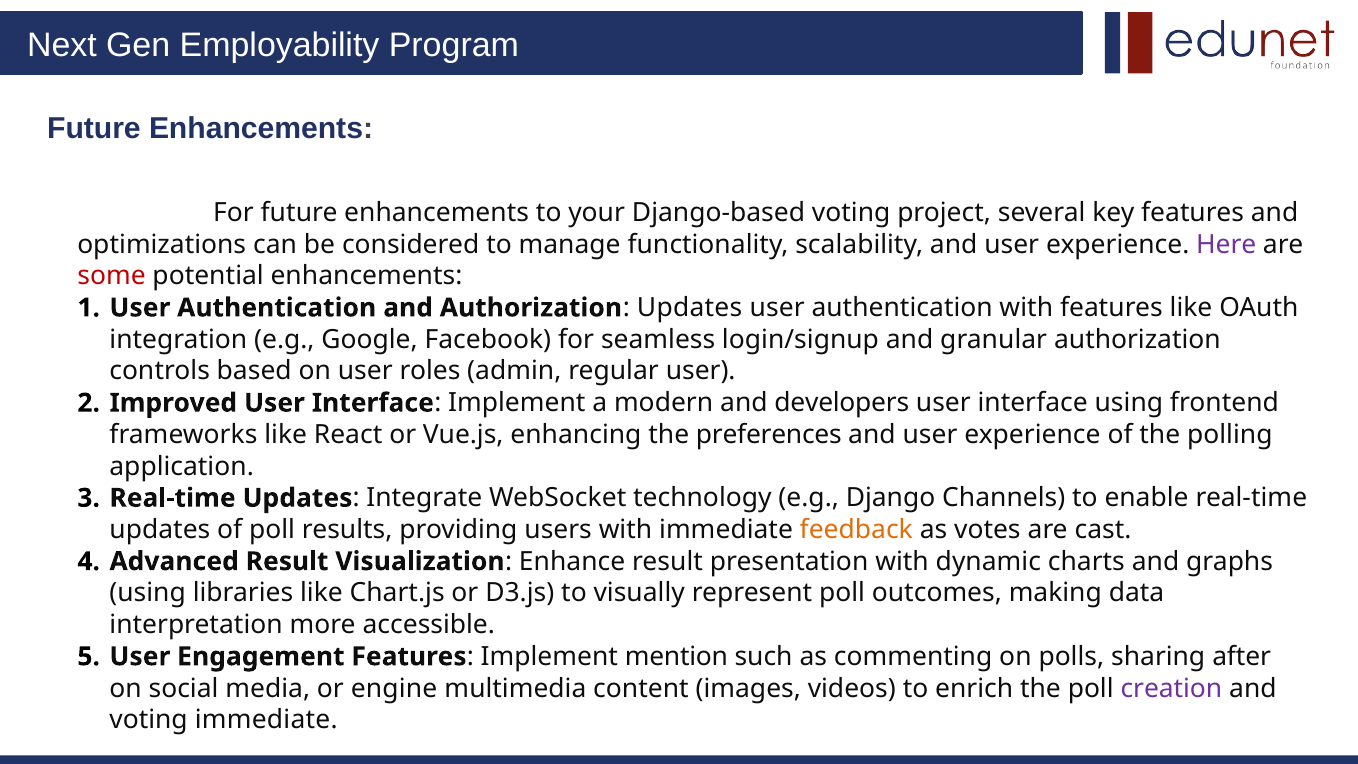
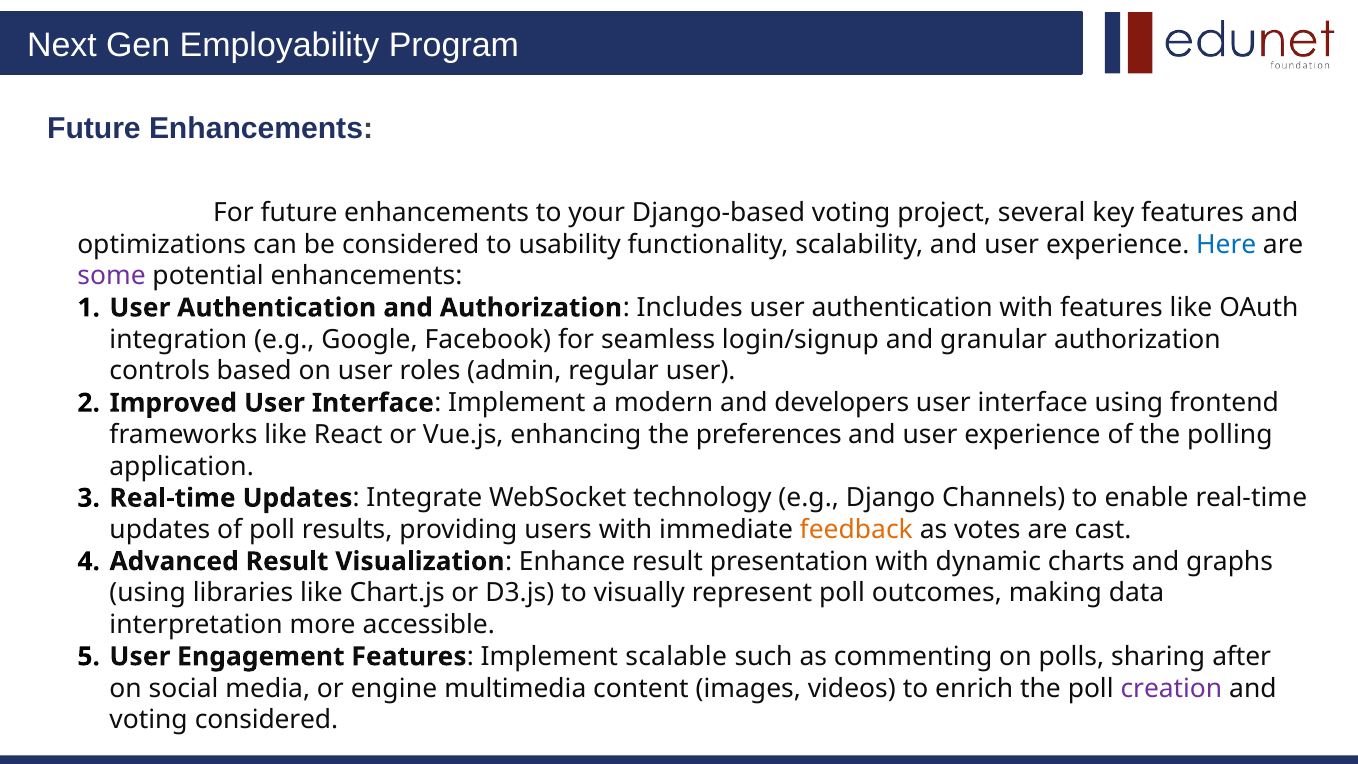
manage: manage -> usability
Here colour: purple -> blue
some colour: red -> purple
Authorization Updates: Updates -> Includes
mention: mention -> scalable
voting immediate: immediate -> considered
